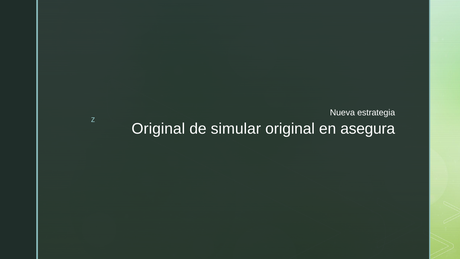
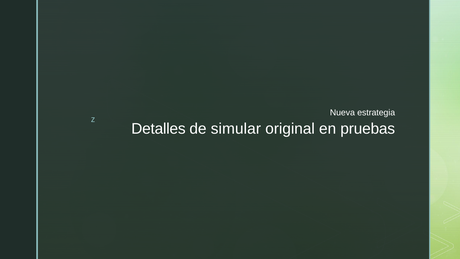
Original at (158, 129): Original -> Detalles
asegura: asegura -> pruebas
